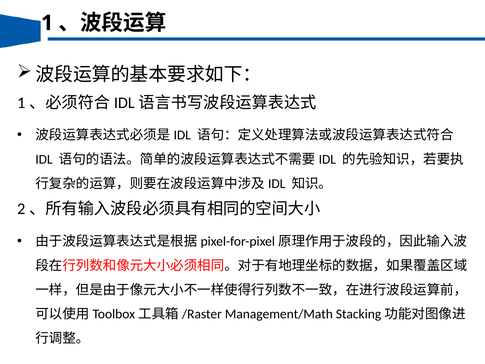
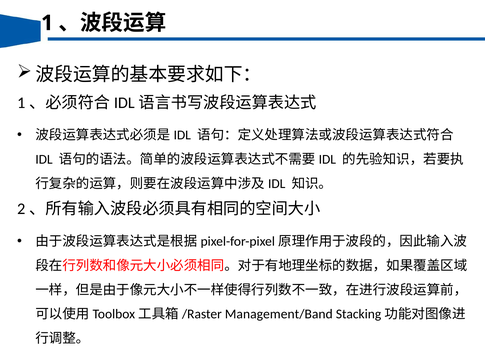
Management/Math: Management/Math -> Management/Band
